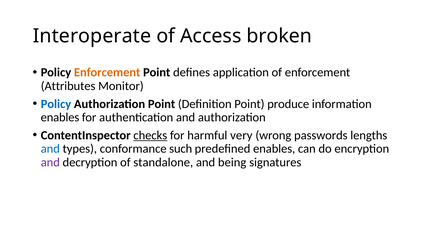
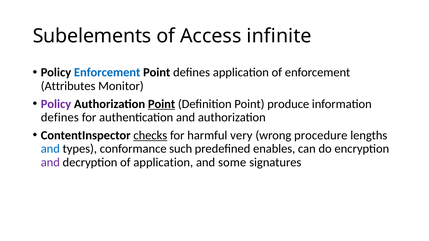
Interoperate: Interoperate -> Subelements
broken: broken -> infinite
Enforcement at (107, 73) colour: orange -> blue
Policy at (56, 104) colour: blue -> purple
Point at (162, 104) underline: none -> present
enables at (60, 118): enables -> defines
passwords: passwords -> procedure
of standalone: standalone -> application
being: being -> some
